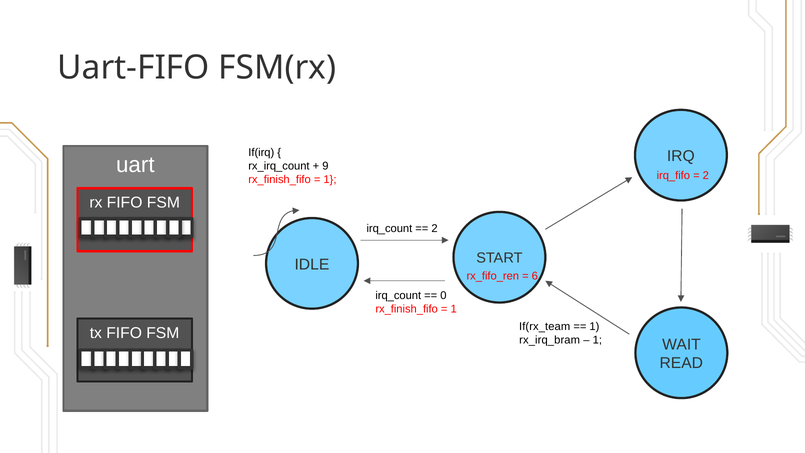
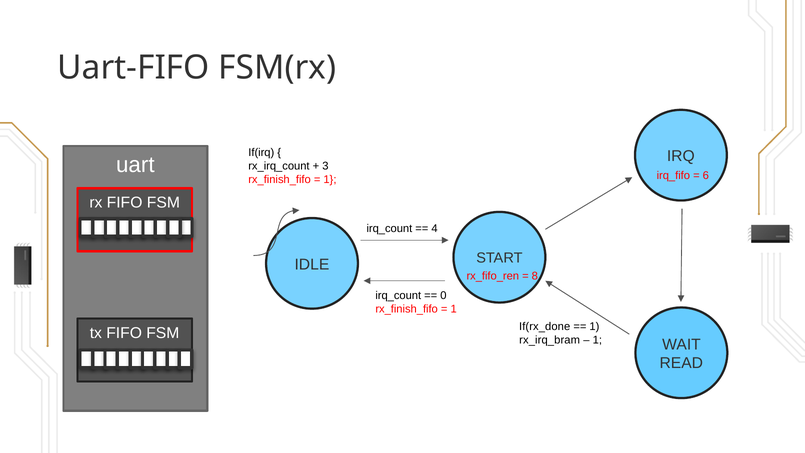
9: 9 -> 3
2 at (706, 175): 2 -> 6
2 at (435, 228): 2 -> 4
6: 6 -> 8
If(rx_team: If(rx_team -> If(rx_done
